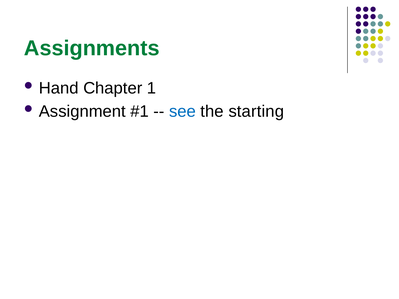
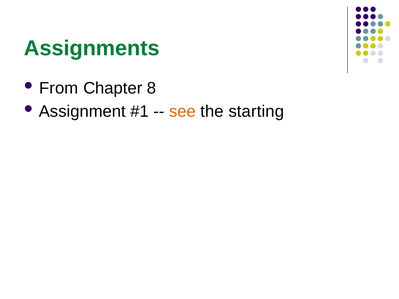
Hand: Hand -> From
1: 1 -> 8
see colour: blue -> orange
